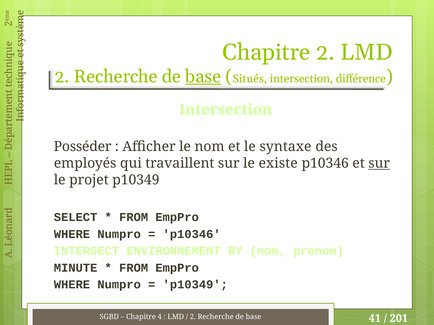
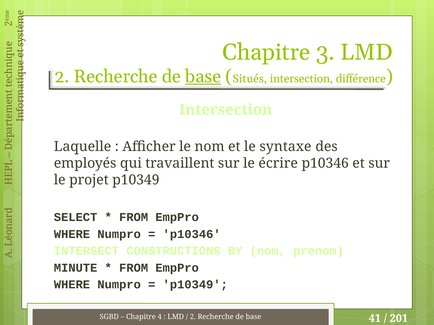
Chapitre 2: 2 -> 3
Posséder: Posséder -> Laquelle
existe: existe -> écrire
sur at (379, 164) underline: present -> none
ENVIRONNEMENT: ENVIRONNEMENT -> CONSTRUCTIONS
